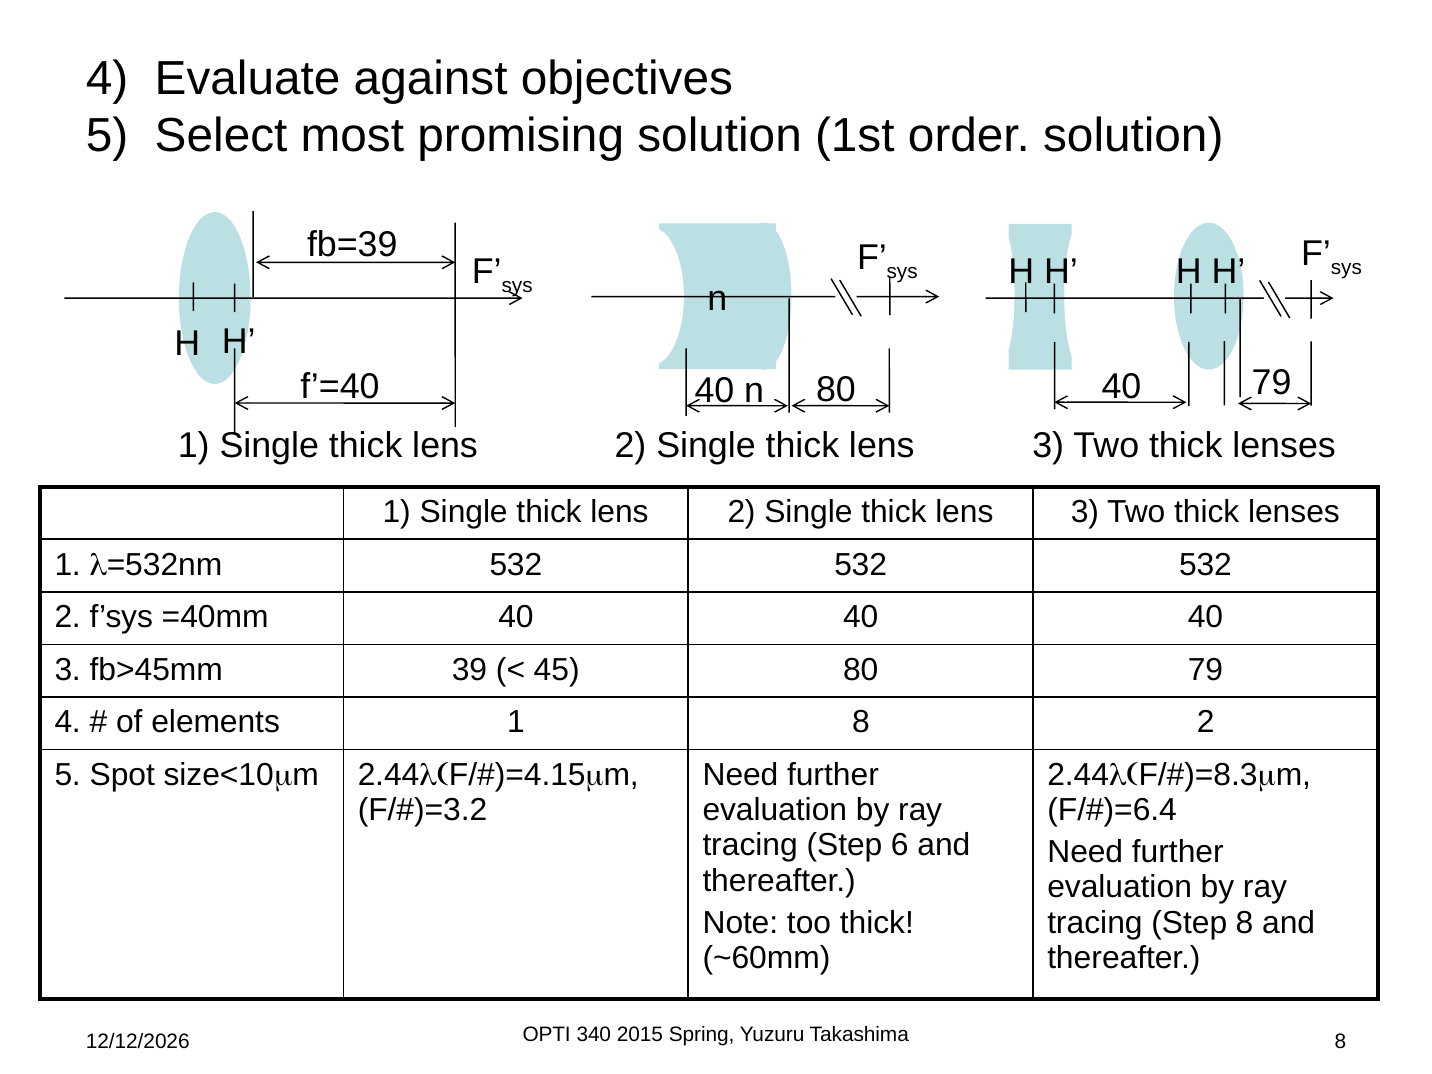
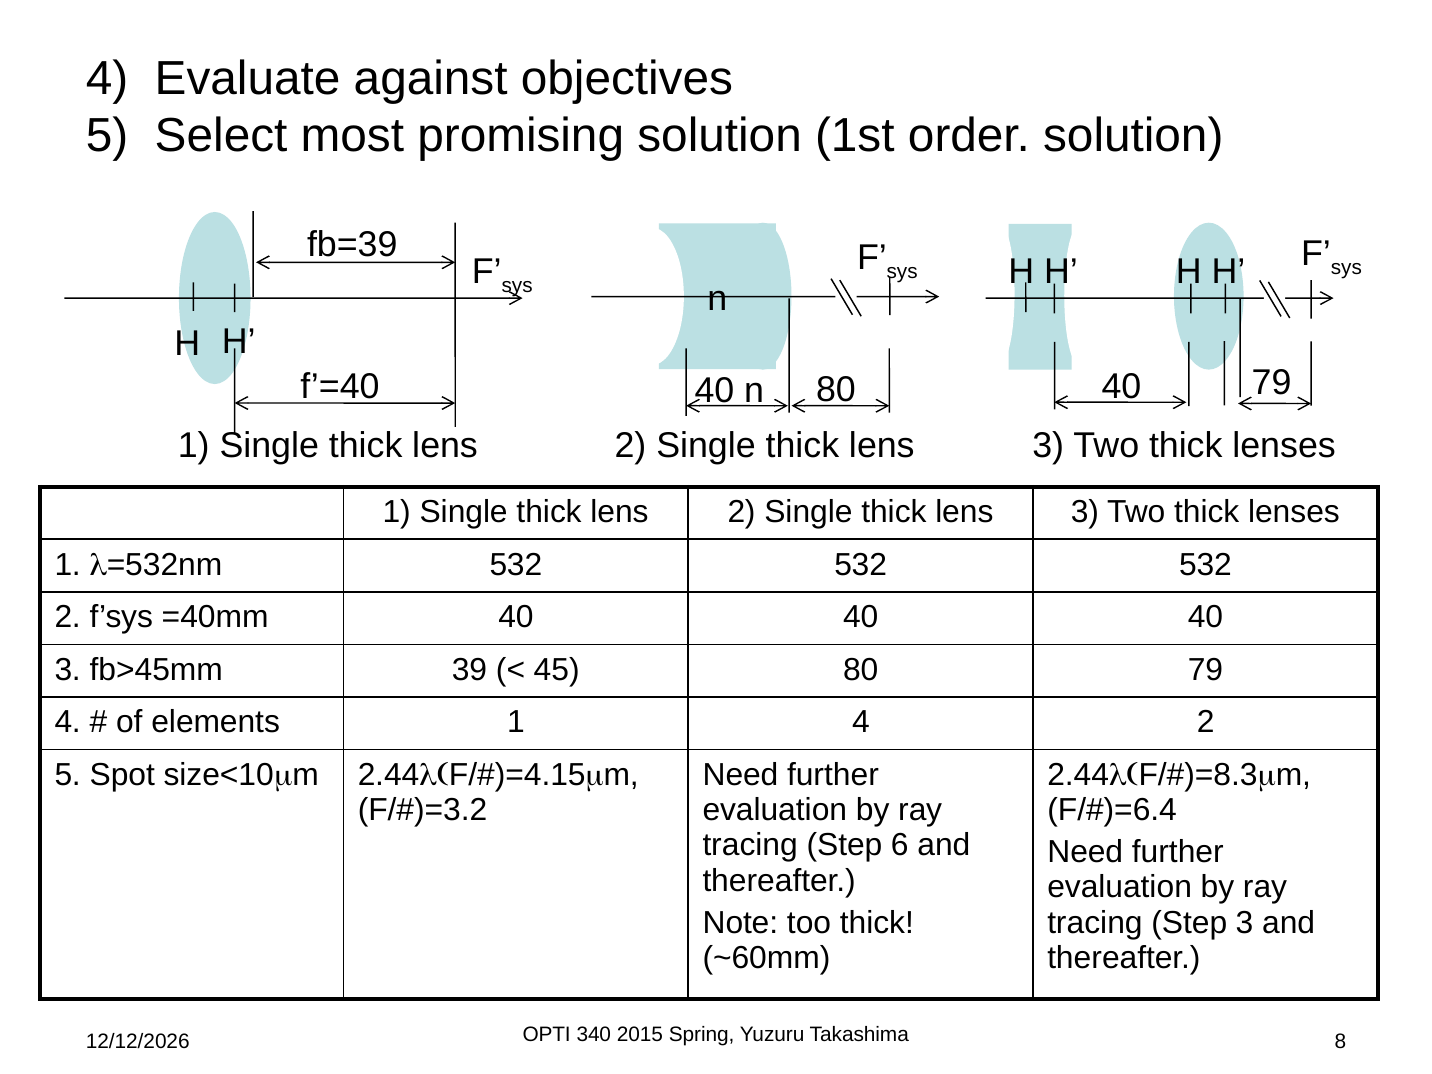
1 8: 8 -> 4
Step 8: 8 -> 3
